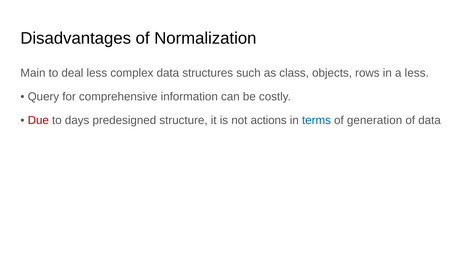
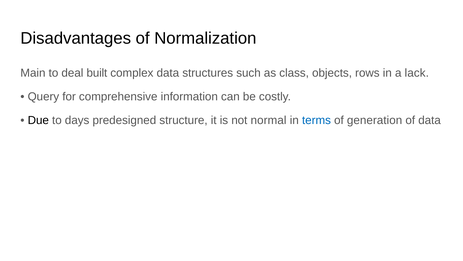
deal less: less -> built
a less: less -> lack
Due colour: red -> black
actions: actions -> normal
